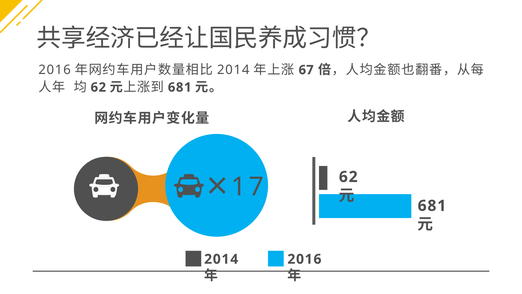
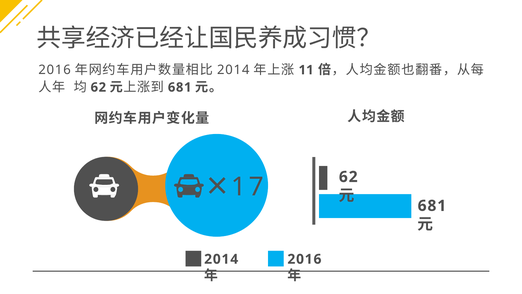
67: 67 -> 11
